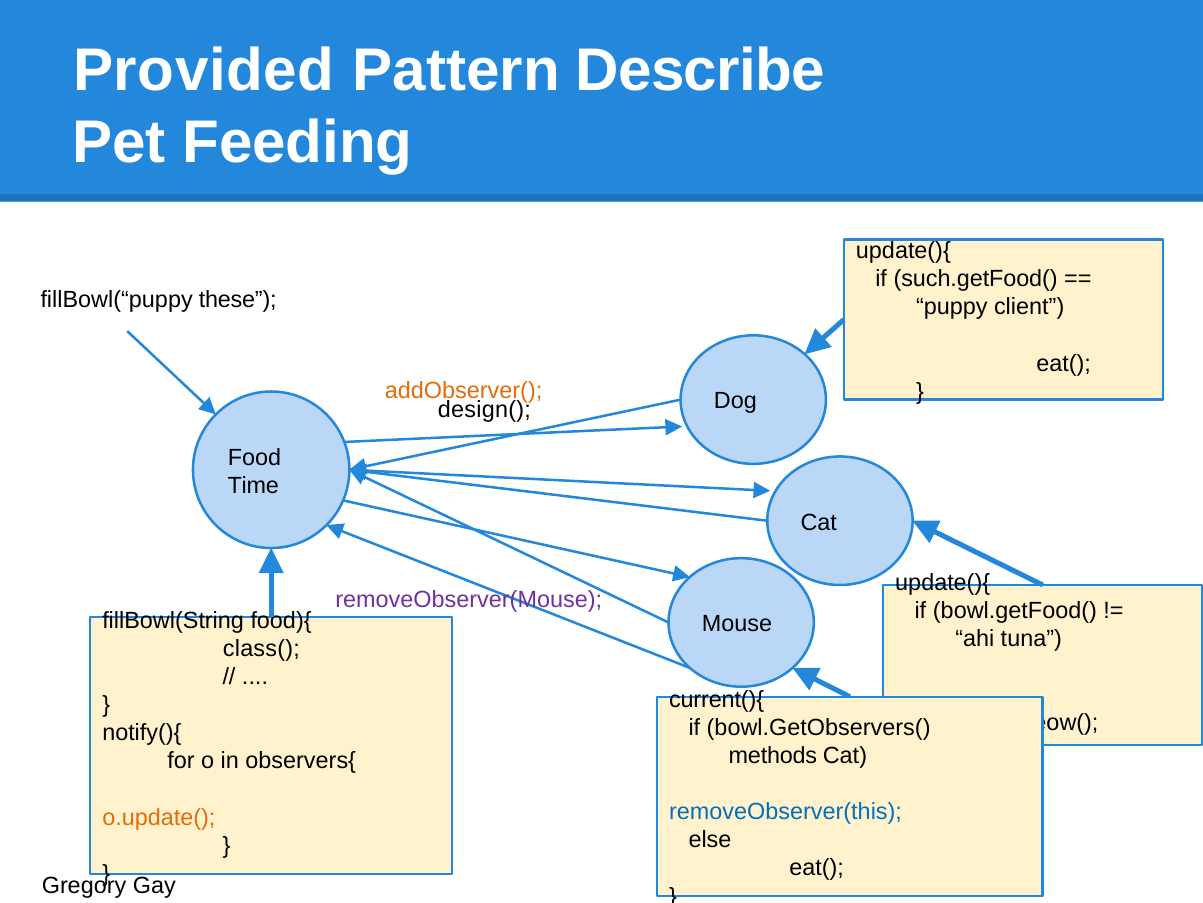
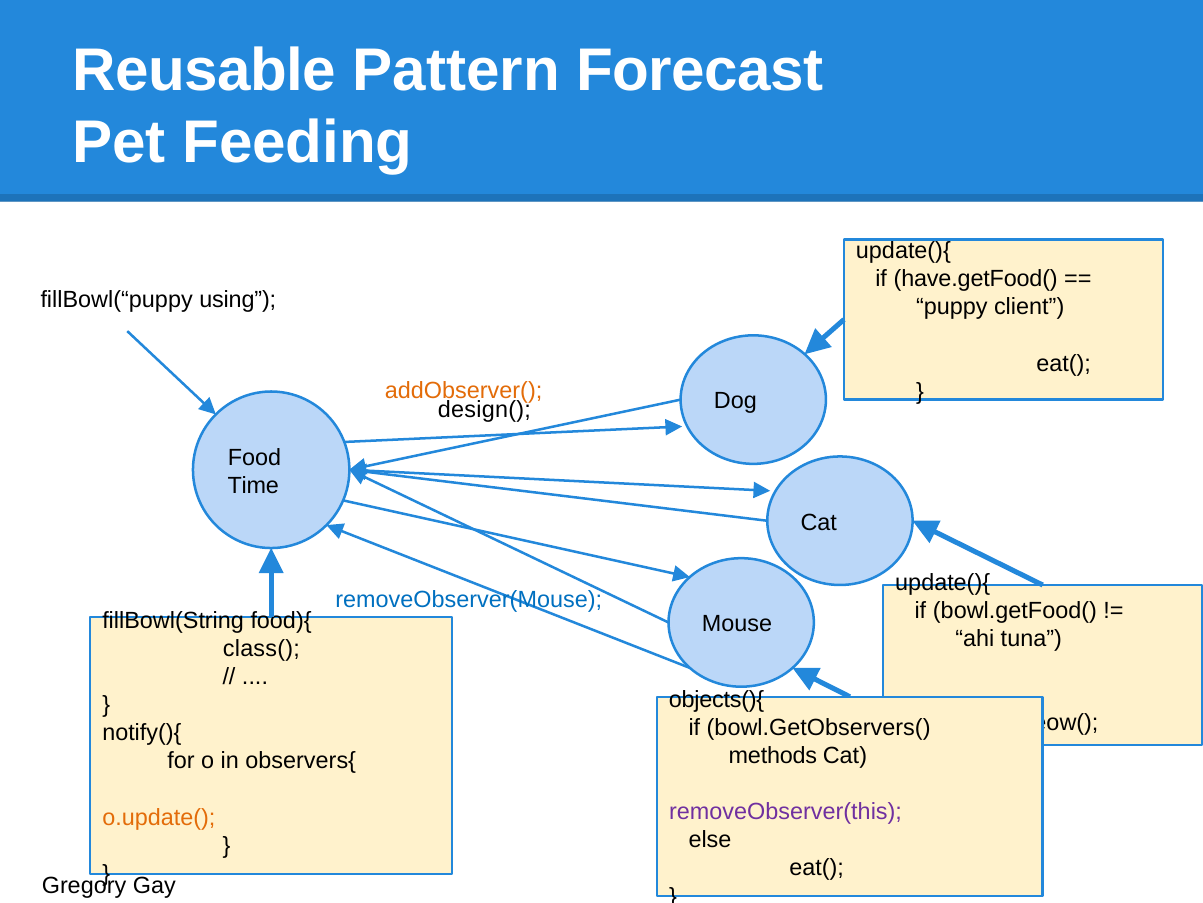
Provided: Provided -> Reusable
Describe: Describe -> Forecast
such.getFood(: such.getFood( -> have.getFood(
these: these -> using
removeObserver(Mouse colour: purple -> blue
current(){: current(){ -> objects(){
removeObserver(this colour: blue -> purple
